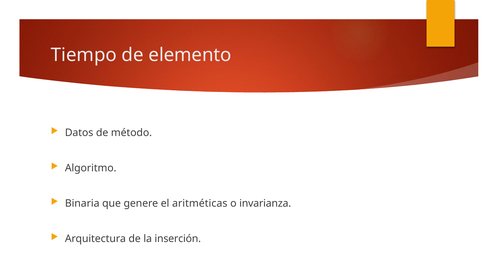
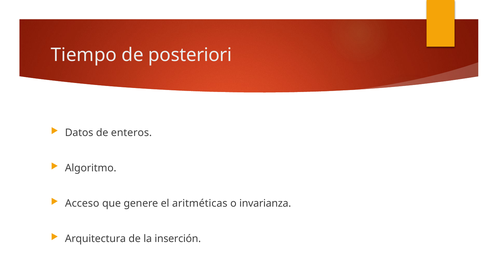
elemento: elemento -> posteriori
método: método -> enteros
Binaria: Binaria -> Acceso
